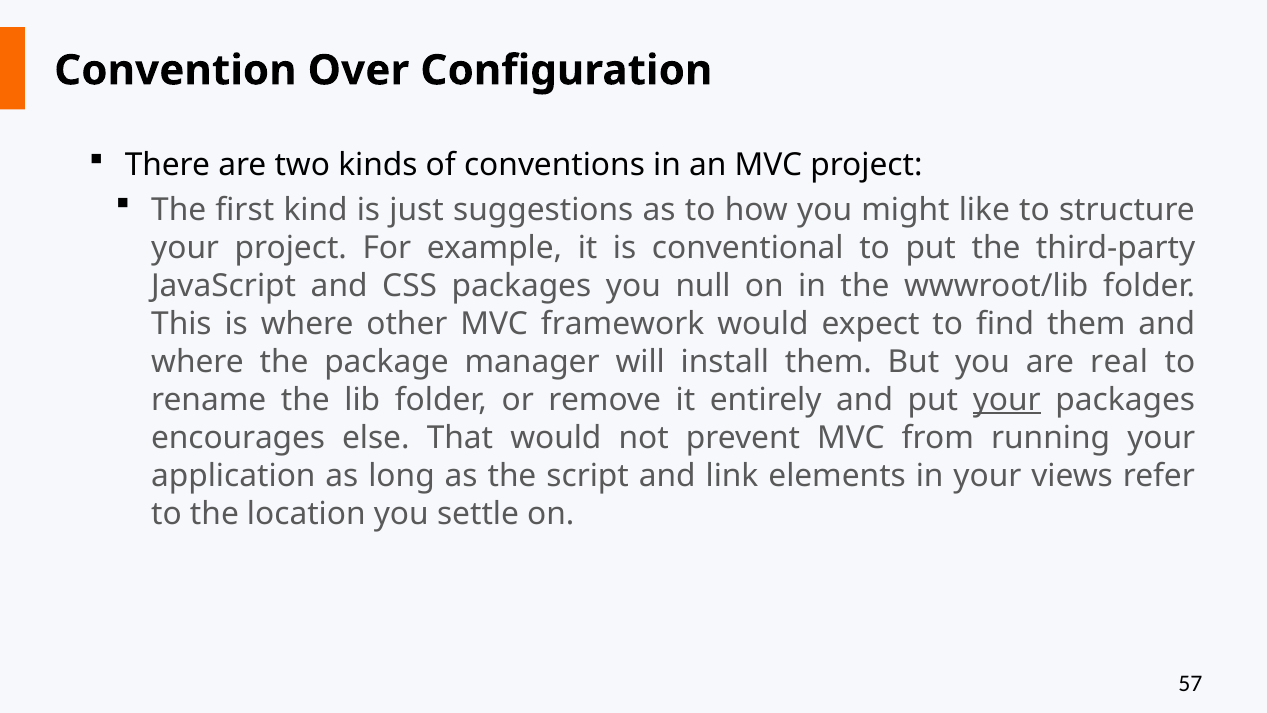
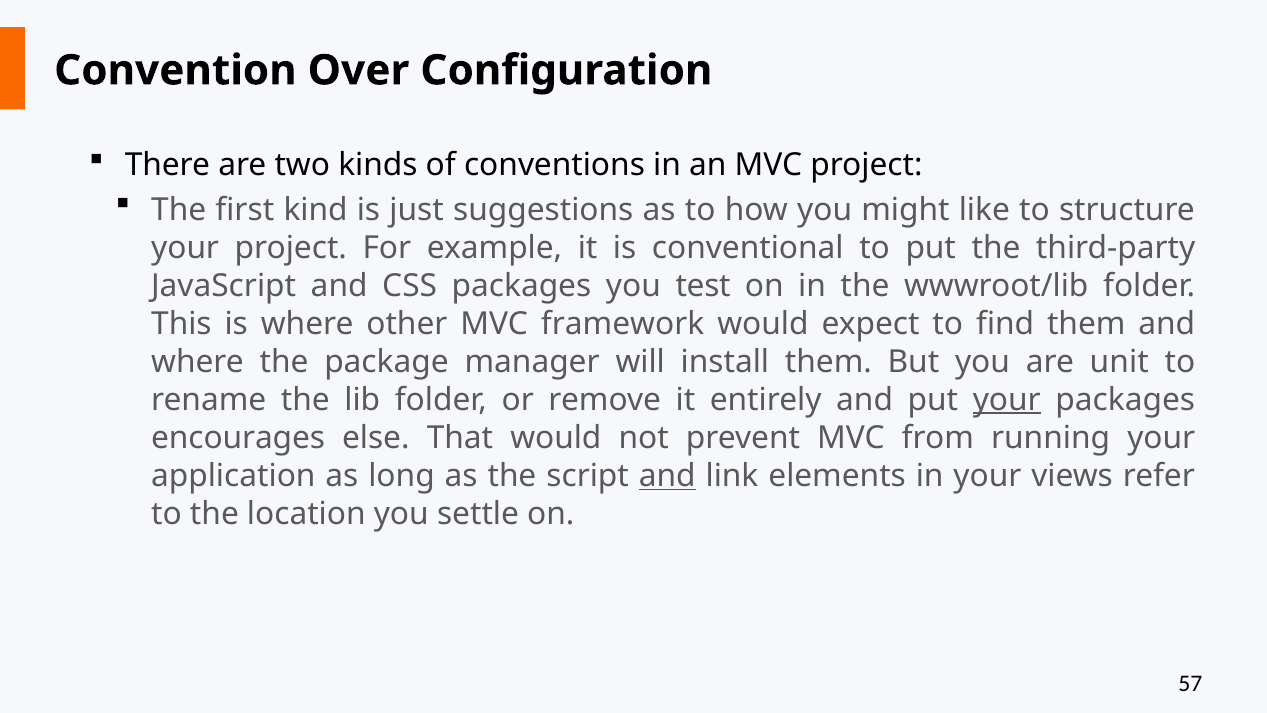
null: null -> test
real: real -> unit
and at (667, 476) underline: none -> present
